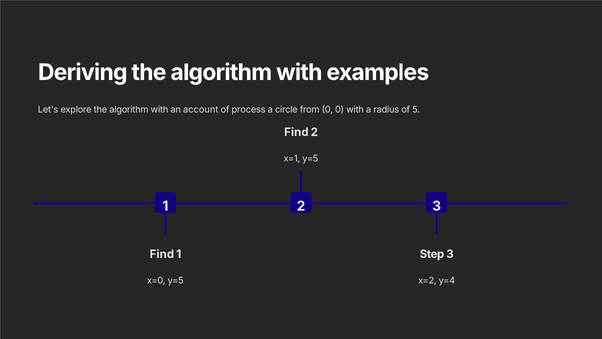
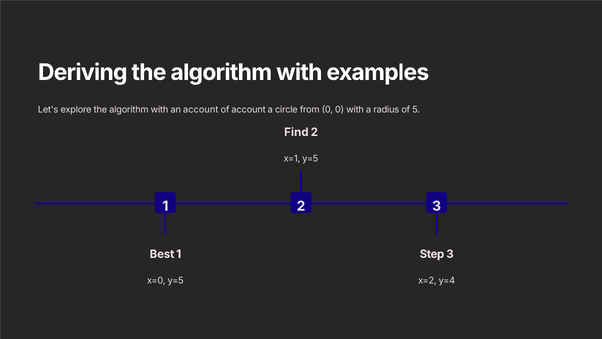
of process: process -> account
Find at (162, 254): Find -> Best
